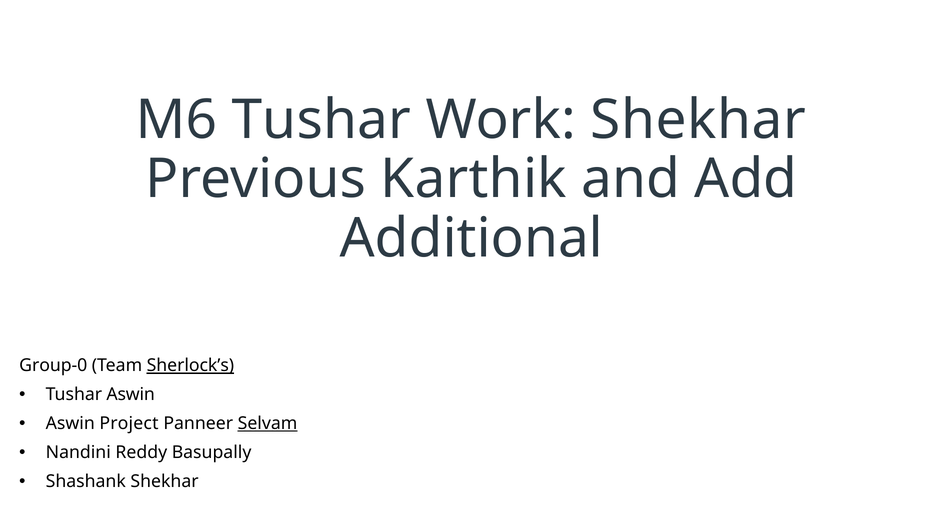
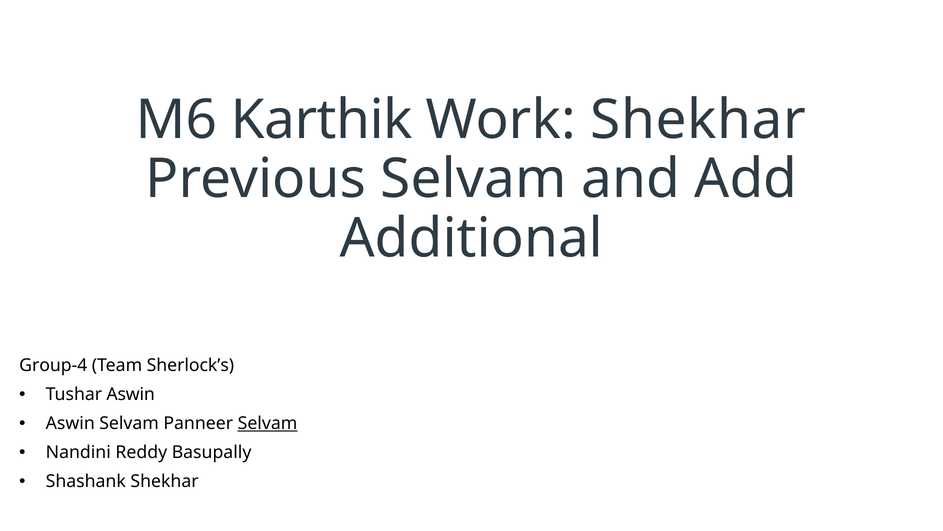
M6 Tushar: Tushar -> Karthik
Previous Karthik: Karthik -> Selvam
Group-0: Group-0 -> Group-4
Sherlock’s underline: present -> none
Aswin Project: Project -> Selvam
